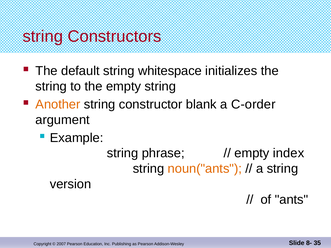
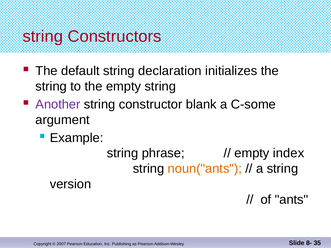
whitespace: whitespace -> declaration
Another colour: orange -> purple
C-order: C-order -> C-some
